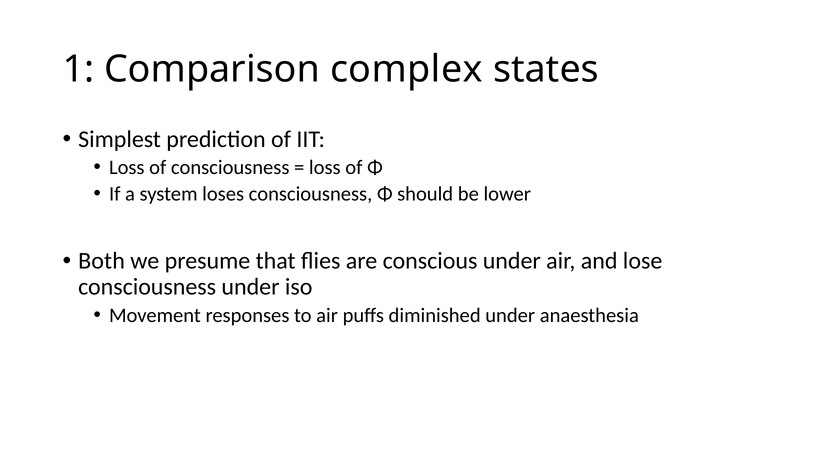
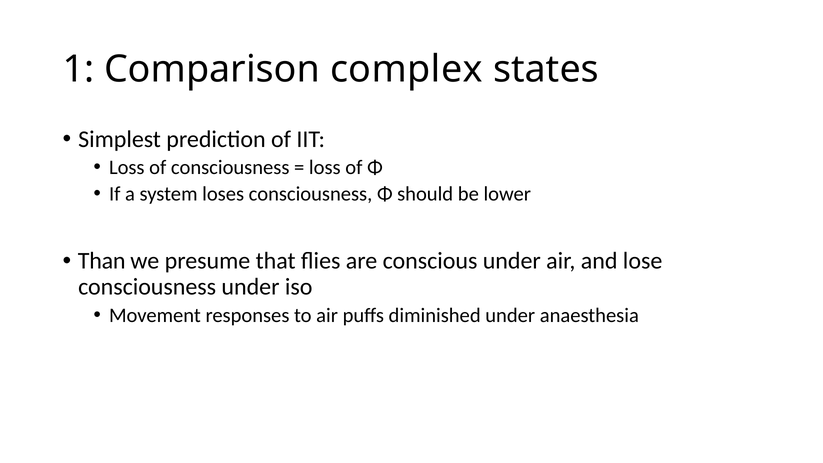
Both: Both -> Than
